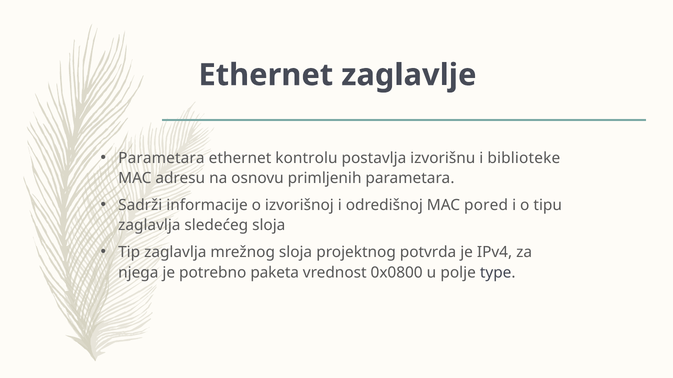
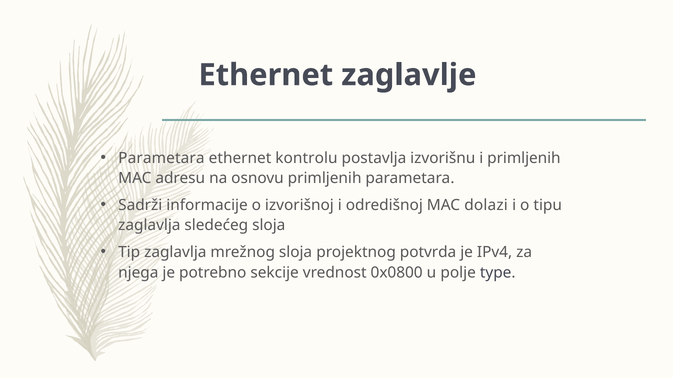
i biblioteke: biblioteke -> primljenih
pored: pored -> dolazi
paketa: paketa -> sekcije
